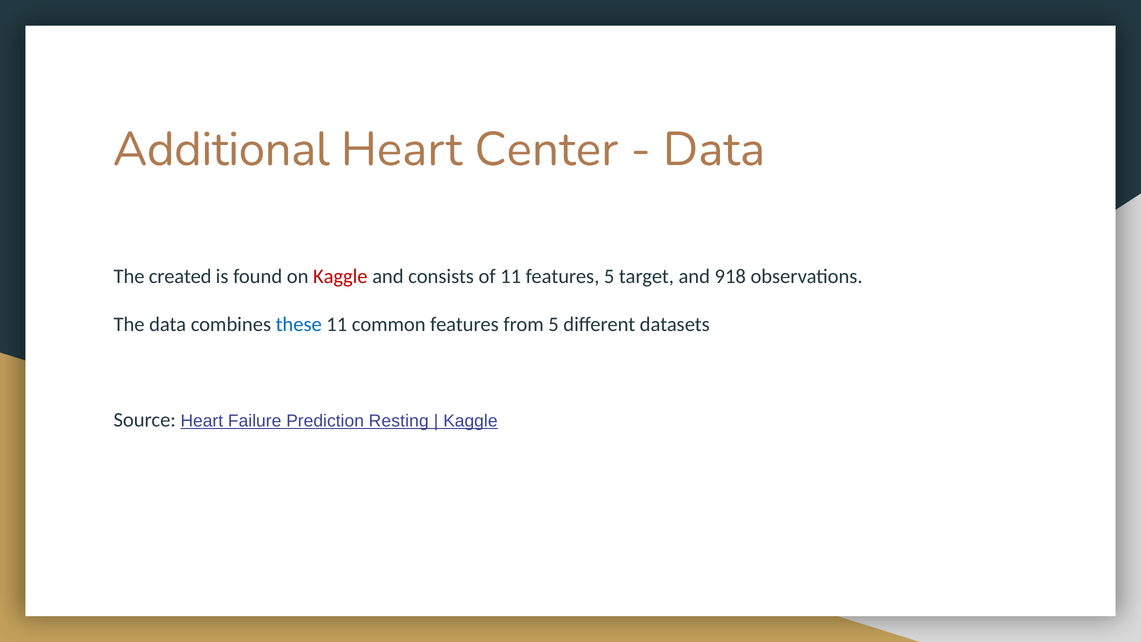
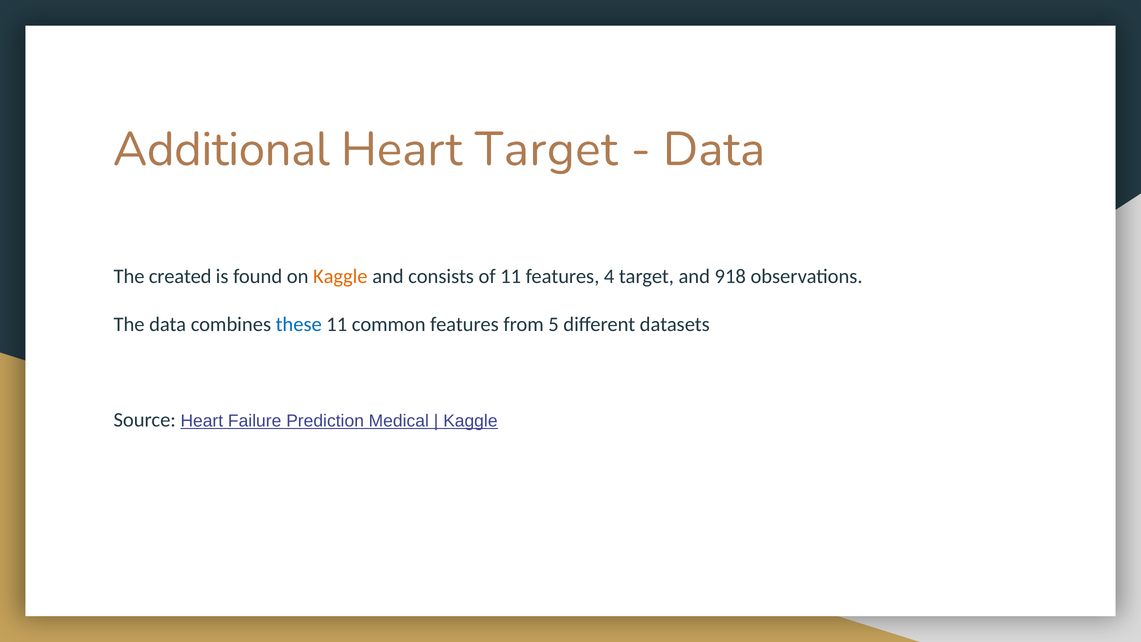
Heart Center: Center -> Target
Kaggle at (340, 276) colour: red -> orange
features 5: 5 -> 4
Resting: Resting -> Medical
